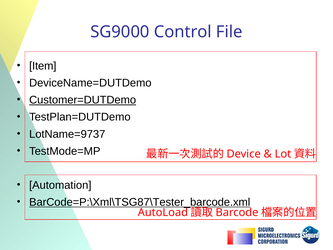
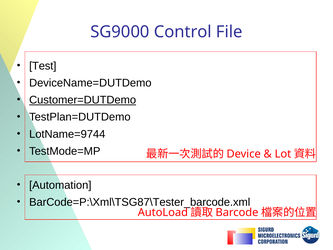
Item: Item -> Test
LotName=9737: LotName=9737 -> LotName=9744
BarCode=P:\Xml\TSG87\Tester_barcode.xml underline: present -> none
